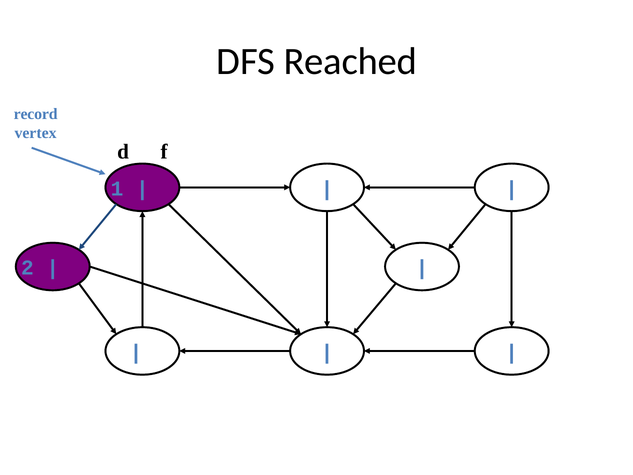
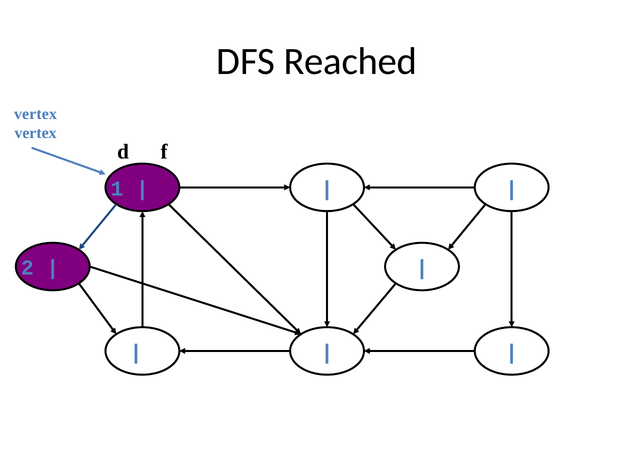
record at (36, 114): record -> vertex
